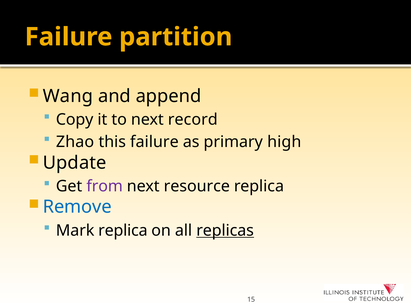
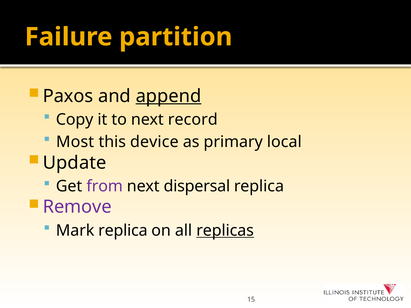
Wang: Wang -> Paxos
append underline: none -> present
Zhao: Zhao -> Most
this failure: failure -> device
high: high -> local
resource: resource -> dispersal
Remove colour: blue -> purple
